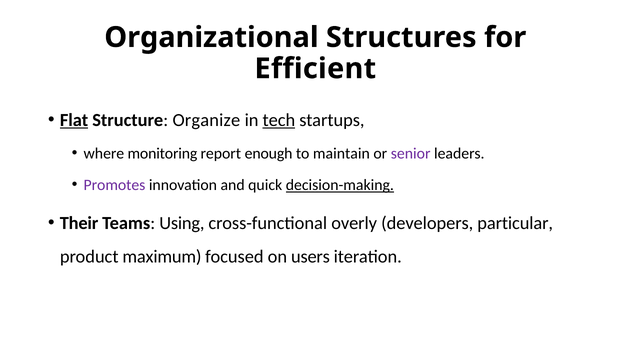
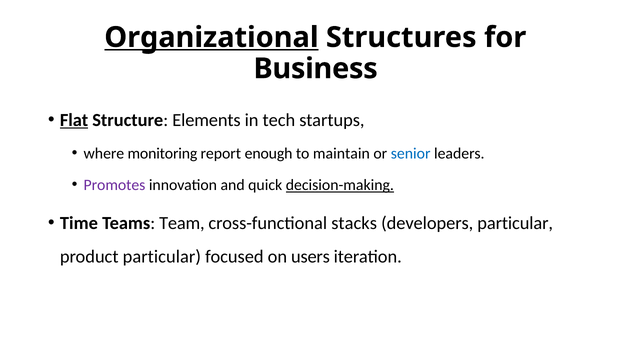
Organizational underline: none -> present
Efficient: Efficient -> Business
Organize: Organize -> Elements
tech underline: present -> none
senior colour: purple -> blue
Their: Their -> Time
Using: Using -> Team
overly: overly -> stacks
product maximum: maximum -> particular
